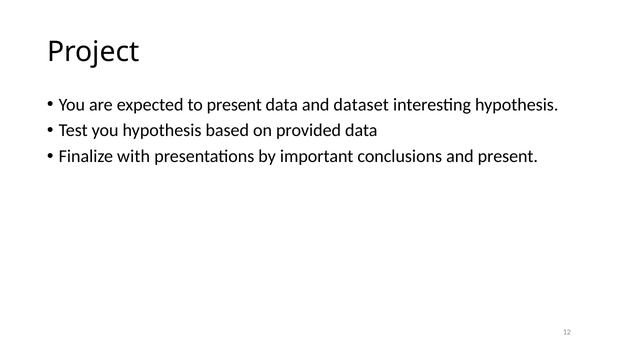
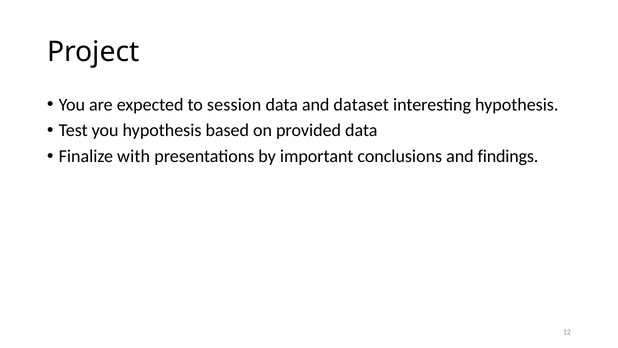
to present: present -> session
and present: present -> findings
